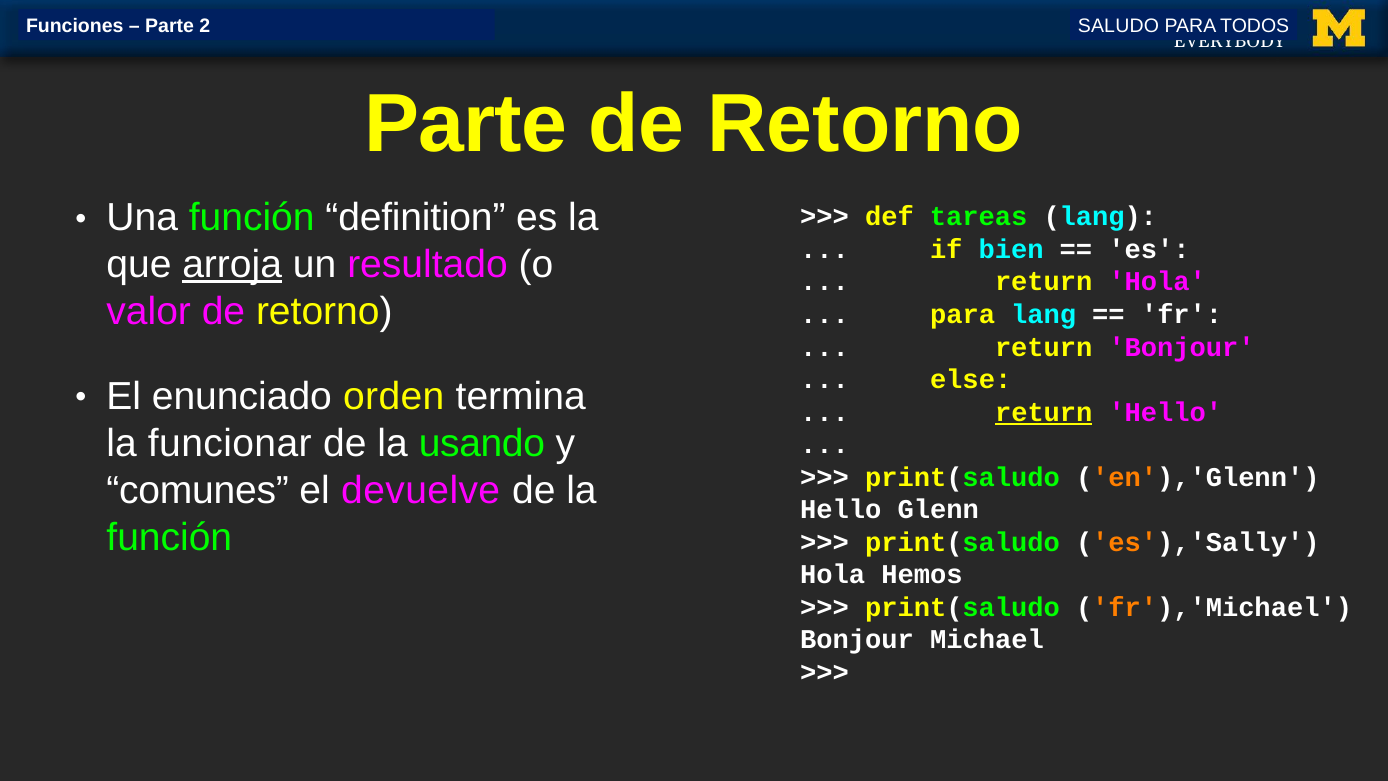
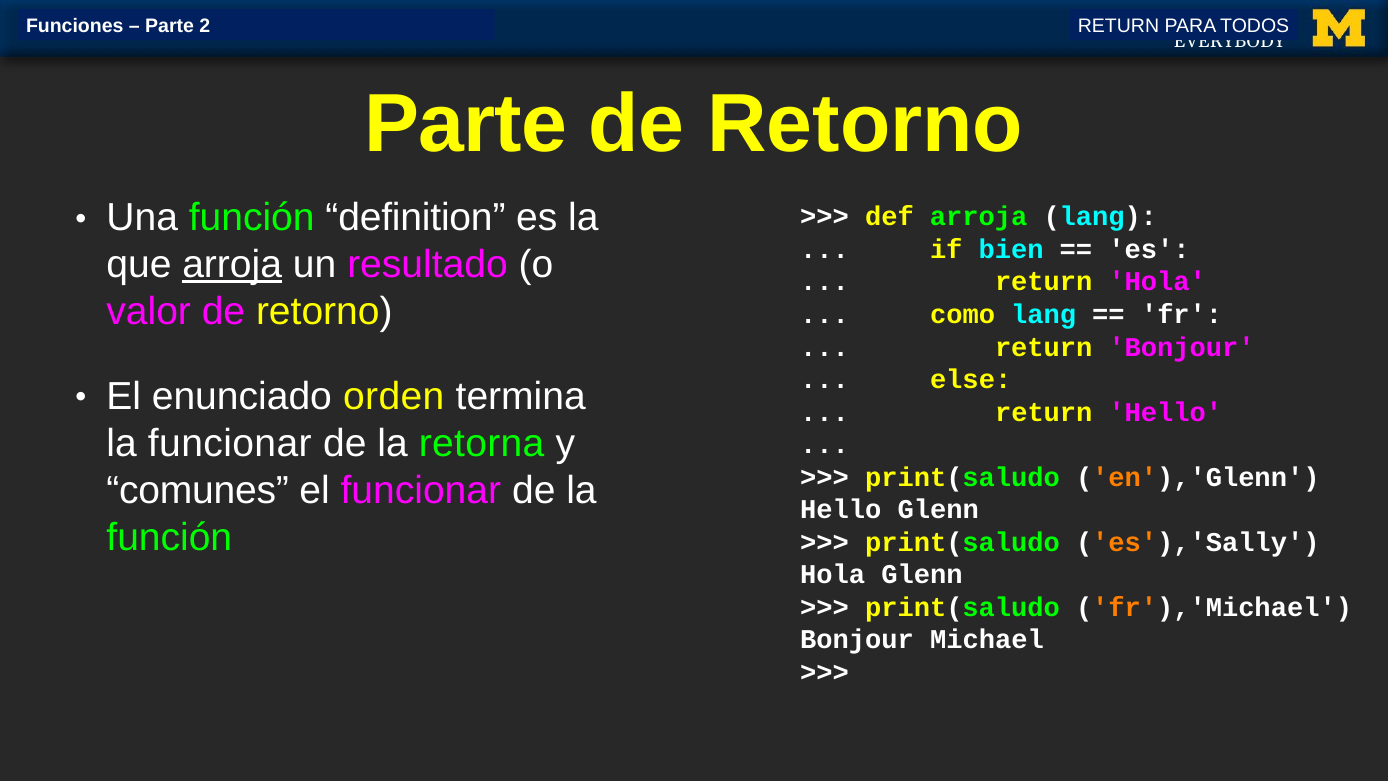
SALUDO at (1118, 26): SALUDO -> RETURN
def tareas: tareas -> arroja
para at (963, 314): para -> como
return at (1044, 412) underline: present -> none
usando: usando -> retorna
el devuelve: devuelve -> funcionar
Hola Hemos: Hemos -> Glenn
